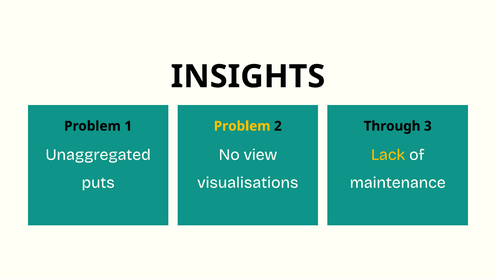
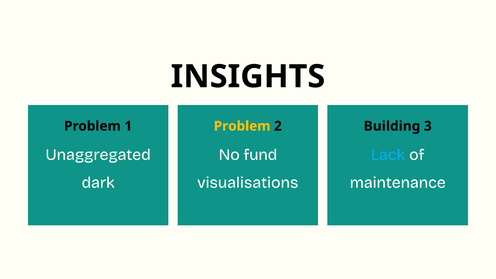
Through: Through -> Building
view: view -> fund
Lack colour: yellow -> light blue
puts: puts -> dark
